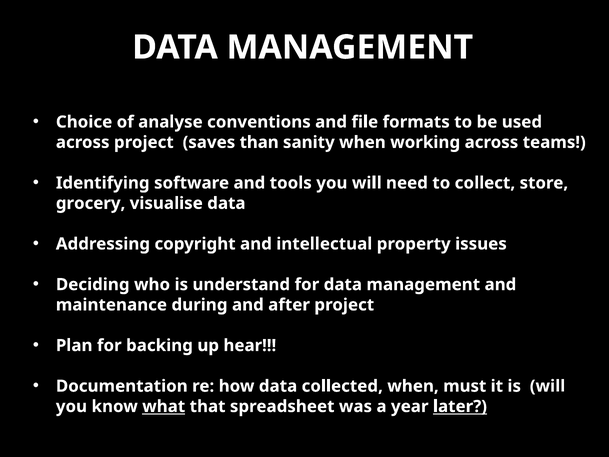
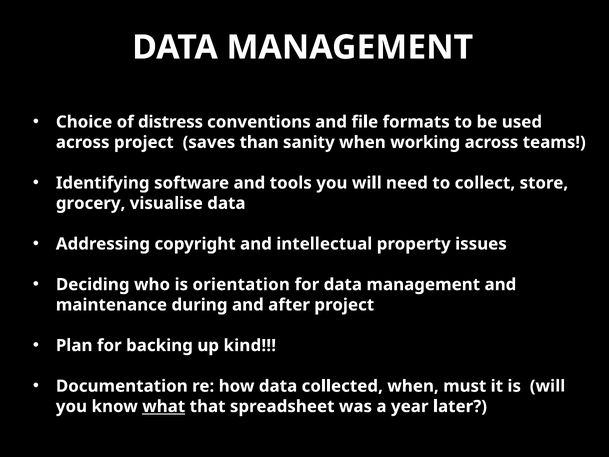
analyse: analyse -> distress
understand: understand -> orientation
hear: hear -> kind
later underline: present -> none
